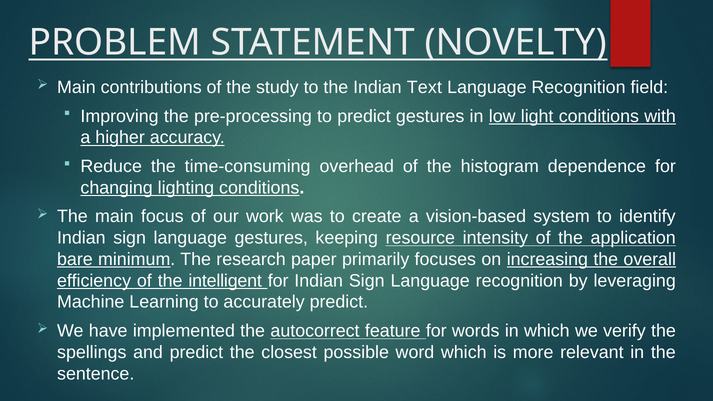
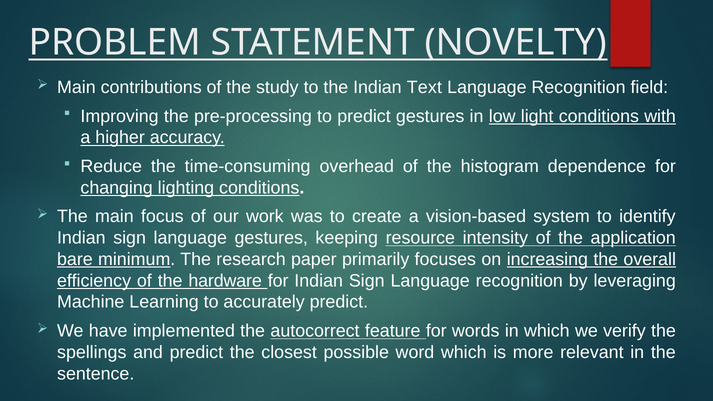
intelligent: intelligent -> hardware
